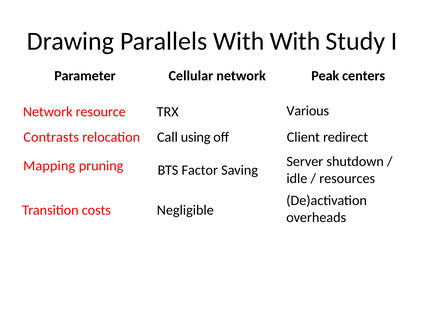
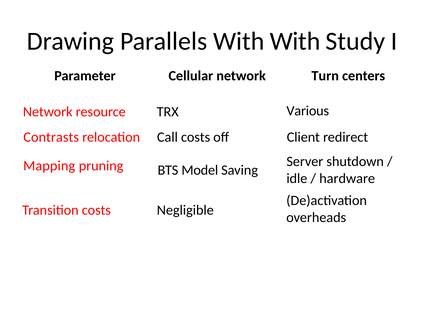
Peak: Peak -> Turn
Call using: using -> costs
Factor: Factor -> Model
resources: resources -> hardware
